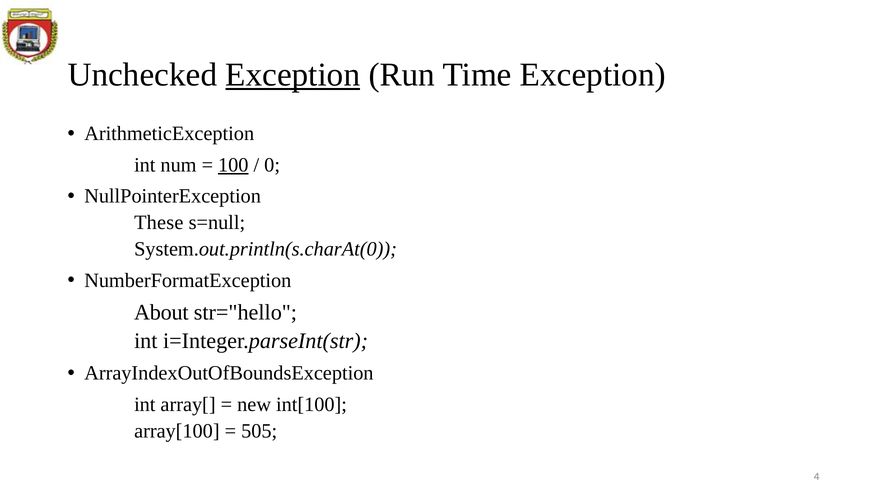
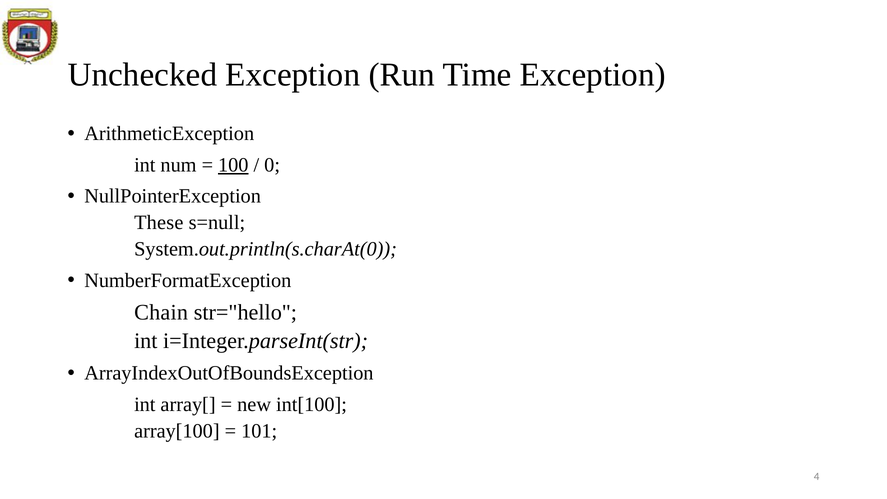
Exception at (293, 75) underline: present -> none
About: About -> Chain
505: 505 -> 101
